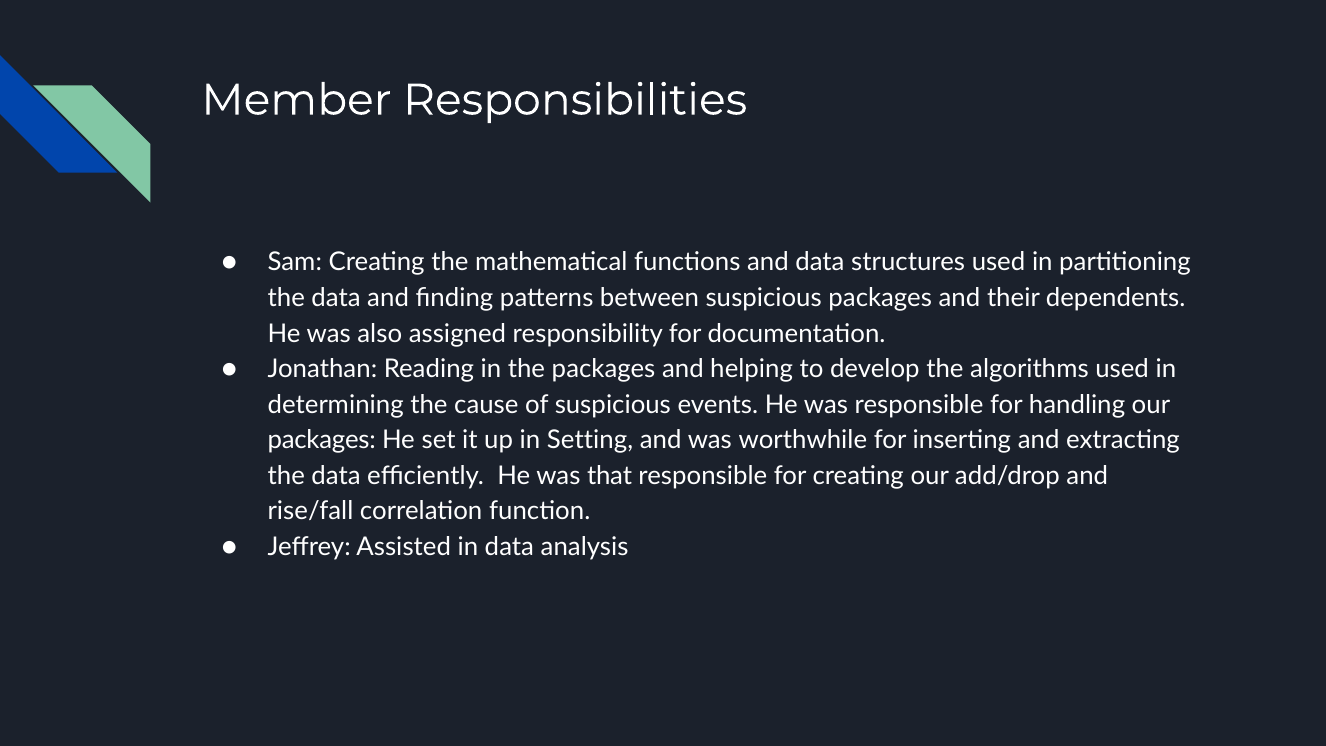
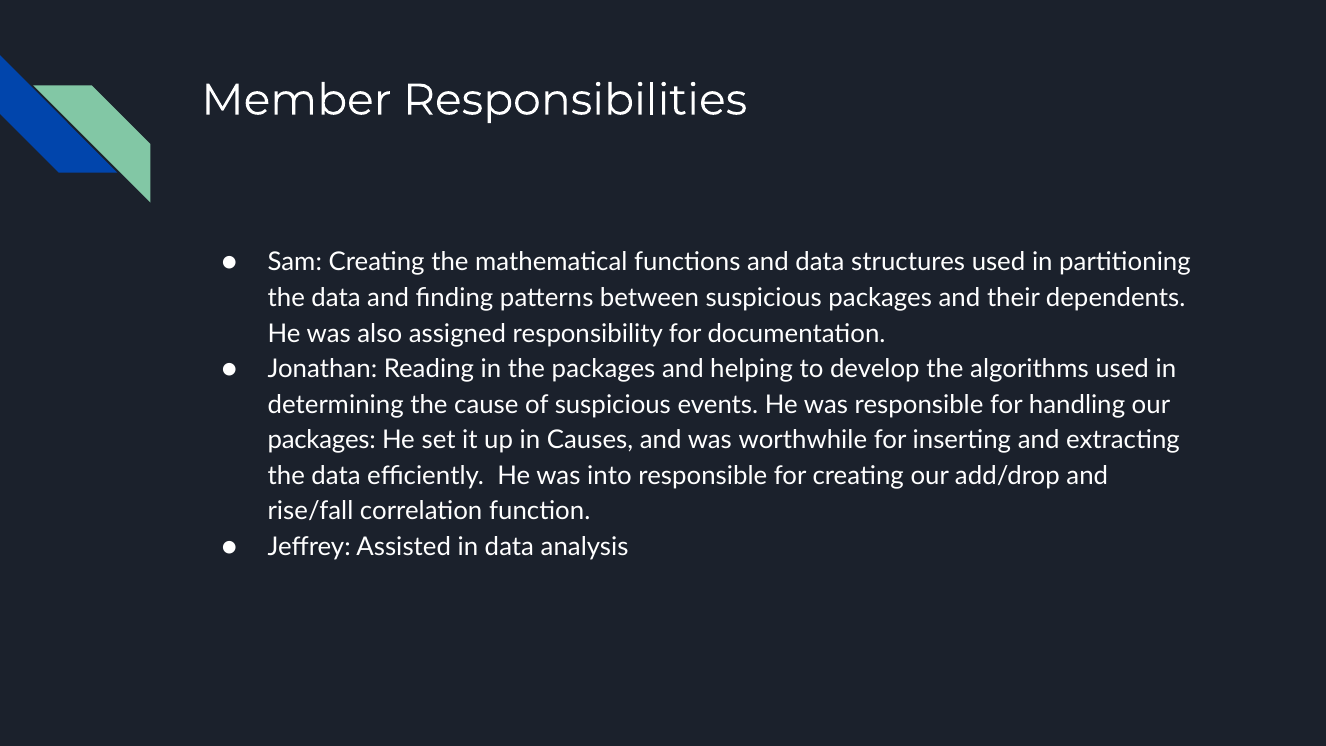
Setting: Setting -> Causes
that: that -> into
